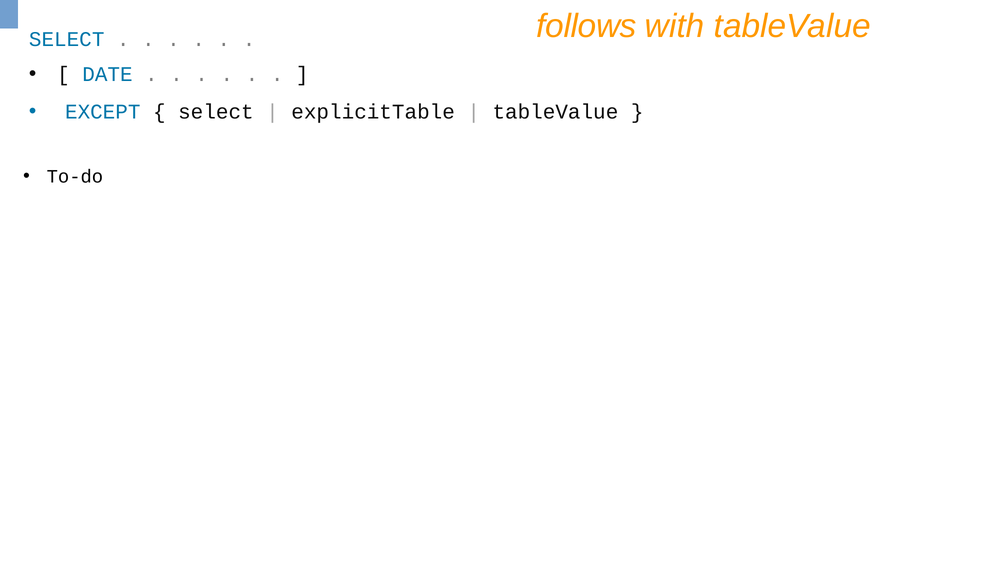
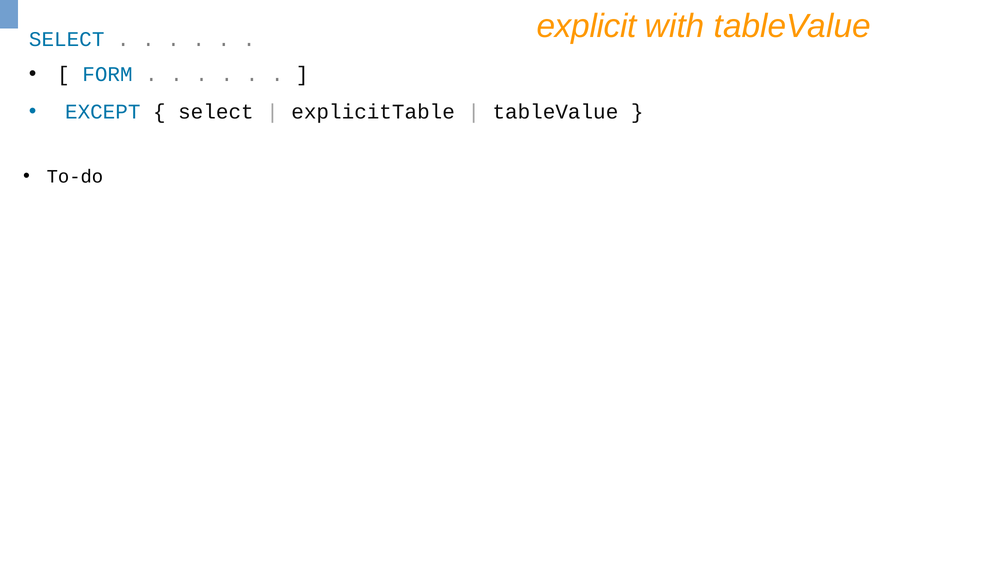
follows: follows -> explicit
DATE: DATE -> FORM
